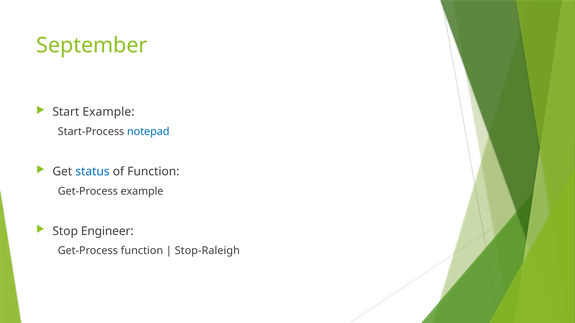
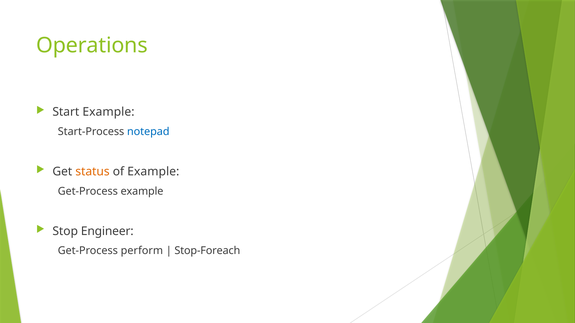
September: September -> Operations
status colour: blue -> orange
of Function: Function -> Example
Get-Process function: function -> perform
Stop-Raleigh: Stop-Raleigh -> Stop-Foreach
